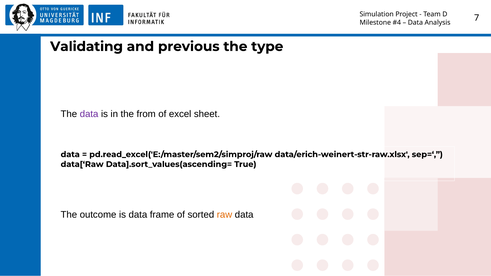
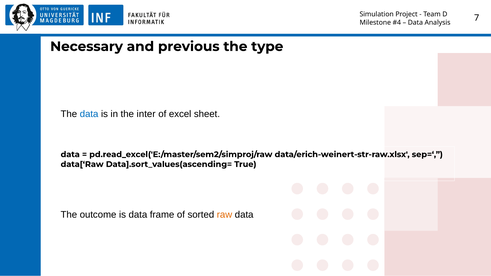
Validating: Validating -> Necessary
data at (89, 114) colour: purple -> blue
from: from -> inter
